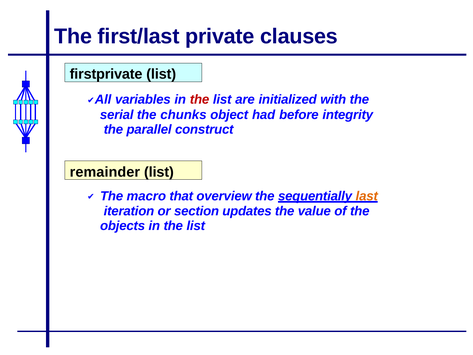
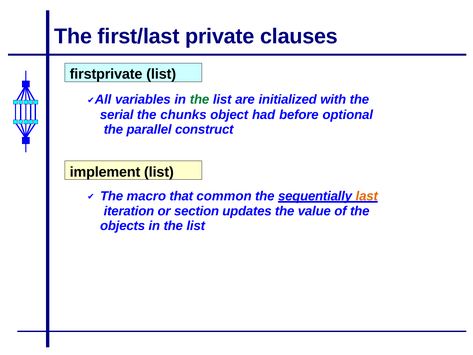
the at (200, 100) colour: red -> green
integrity: integrity -> optional
remainder: remainder -> implement
overview: overview -> common
